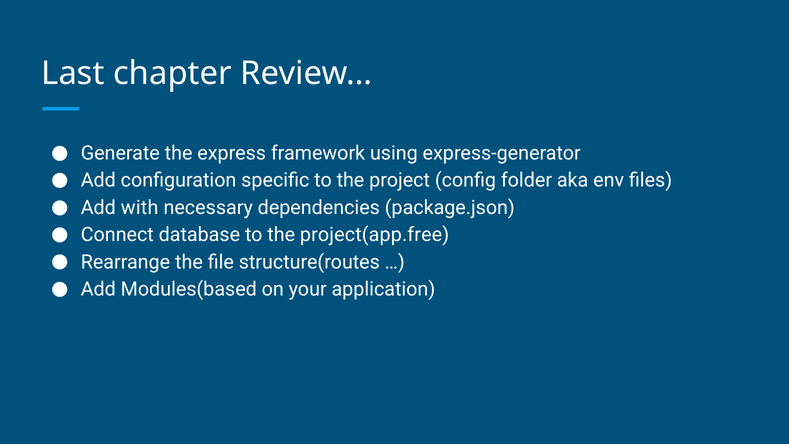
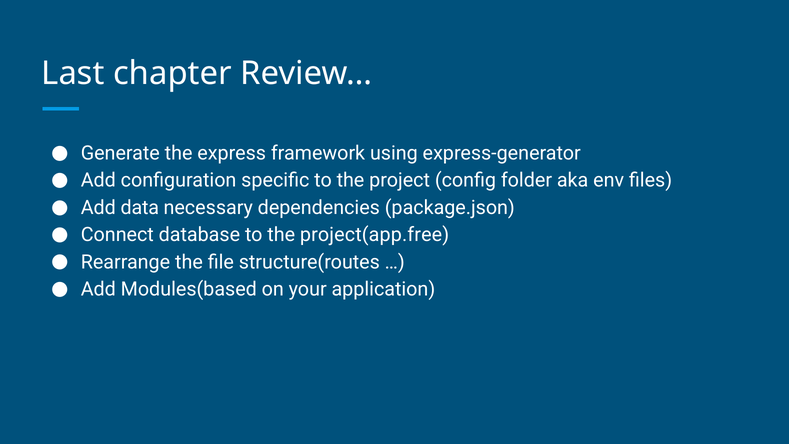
with: with -> data
